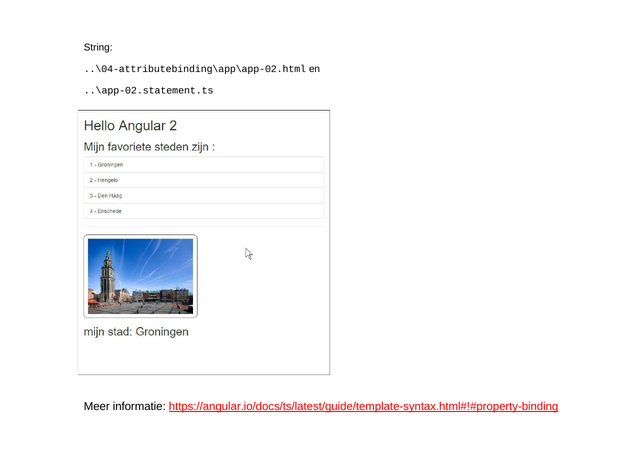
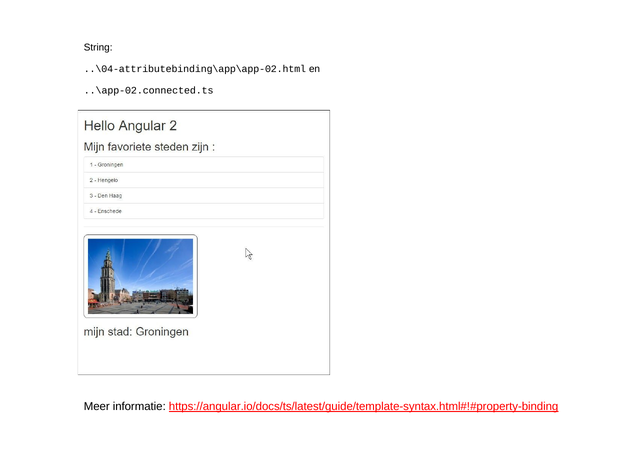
..\app-02.statement.ts: ..\app-02.statement.ts -> ..\app-02.connected.ts
